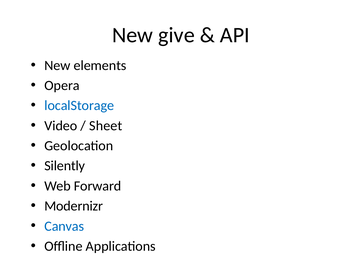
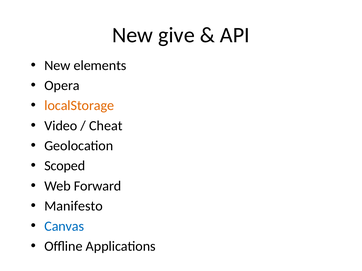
localStorage colour: blue -> orange
Sheet: Sheet -> Cheat
Silently: Silently -> Scoped
Modernizr: Modernizr -> Manifesto
